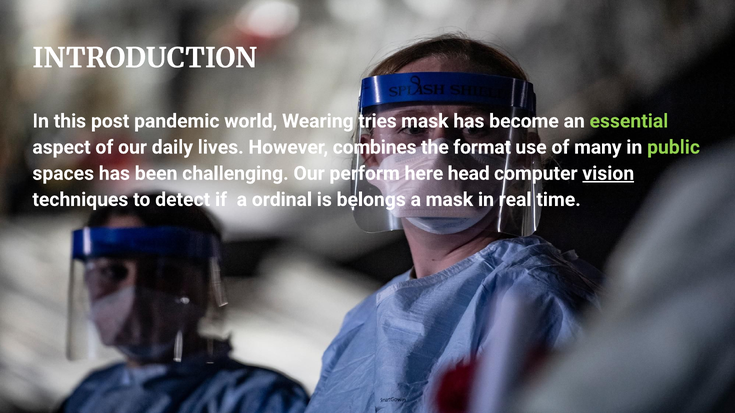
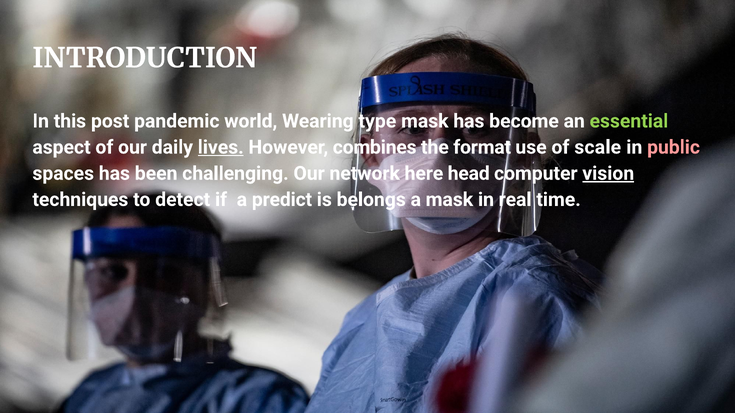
tries: tries -> type
lives underline: none -> present
many: many -> scale
public colour: light green -> pink
perform: perform -> network
ordinal: ordinal -> predict
